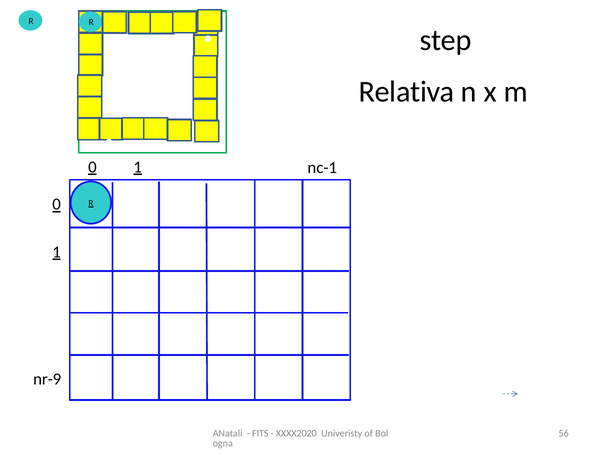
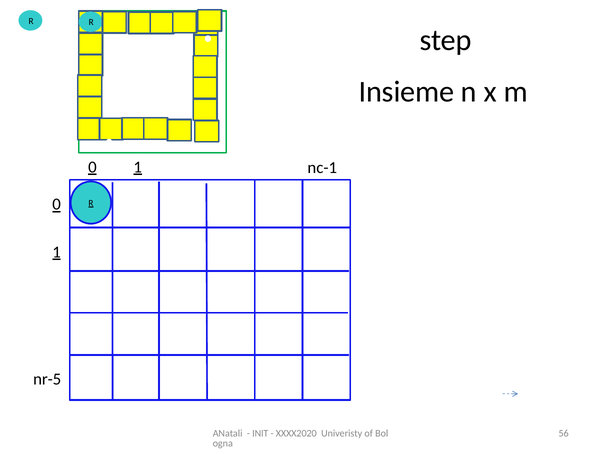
Relativa: Relativa -> Insieme
nr-9: nr-9 -> nr-5
FITS: FITS -> INIT
